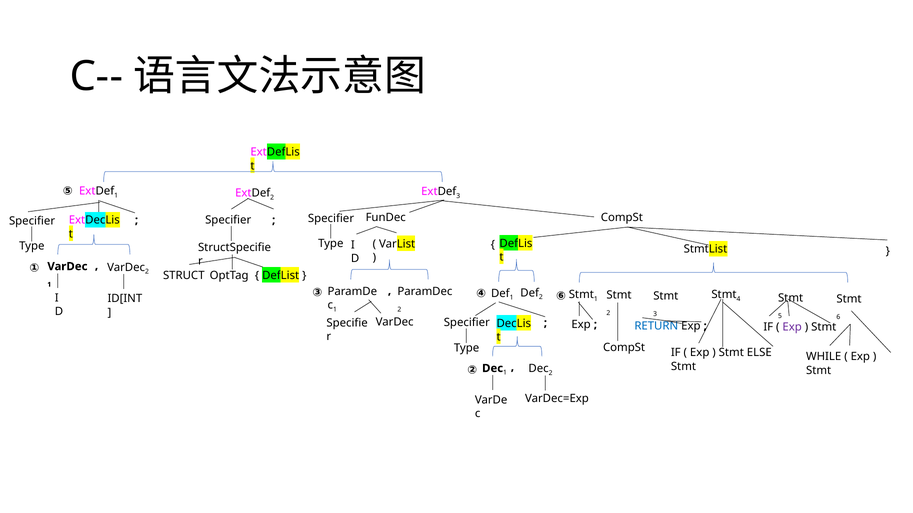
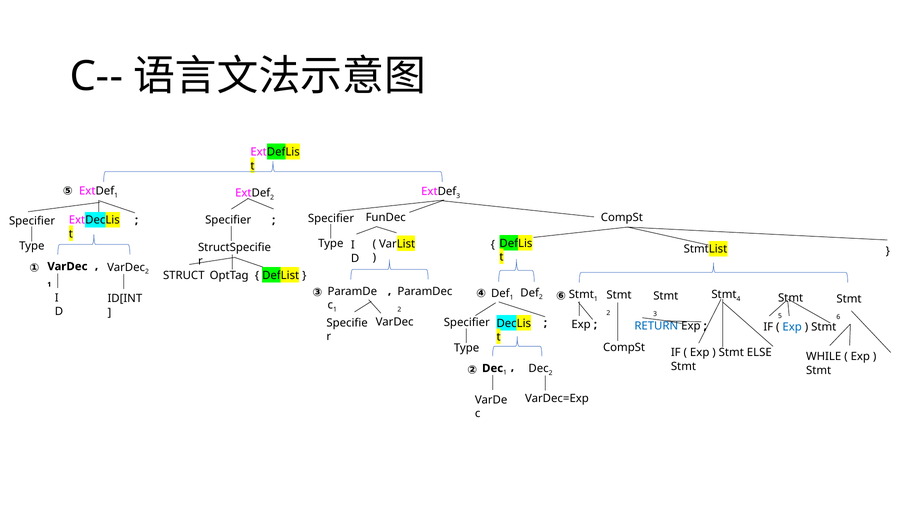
Exp at (792, 327) colour: purple -> blue
